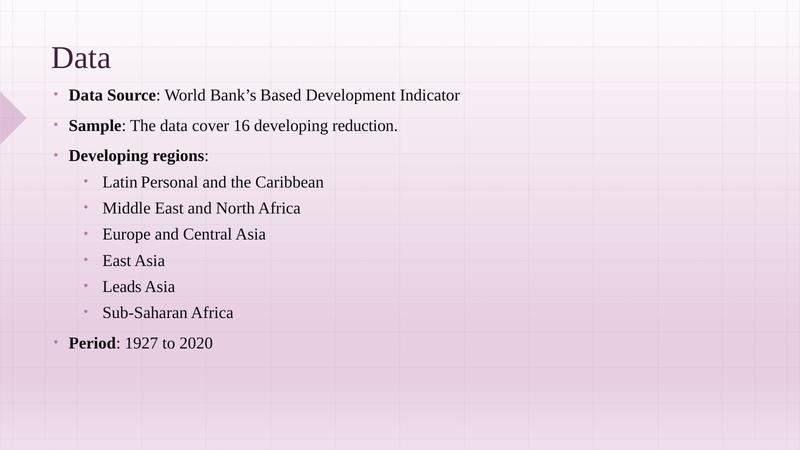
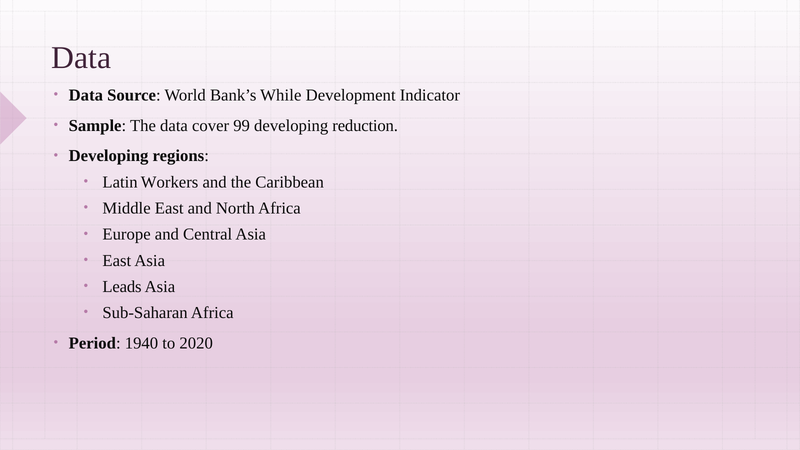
Based: Based -> While
16: 16 -> 99
Personal: Personal -> Workers
1927: 1927 -> 1940
